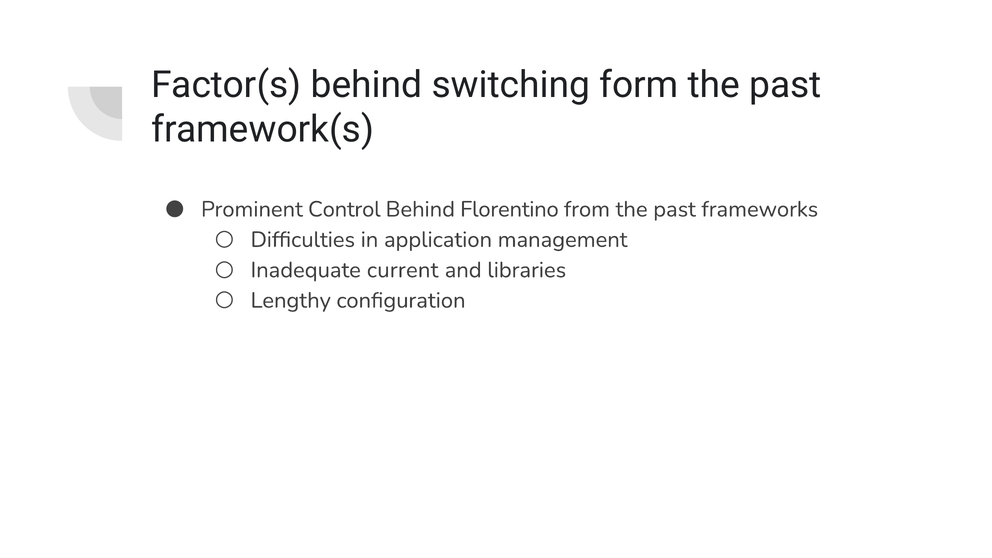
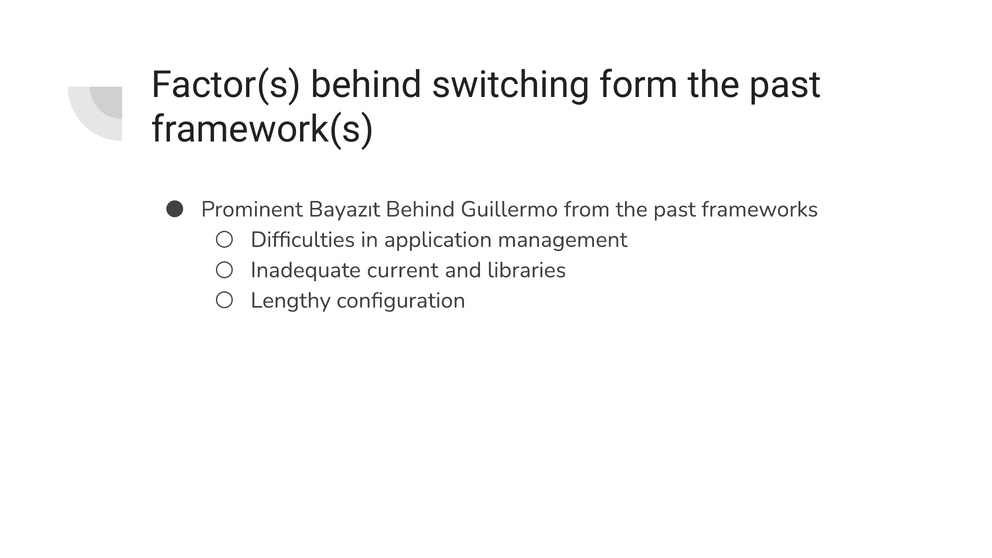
Control: Control -> Bayazıt
Florentino: Florentino -> Guillermo
